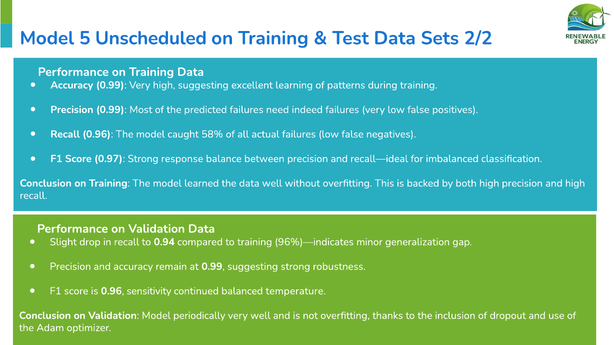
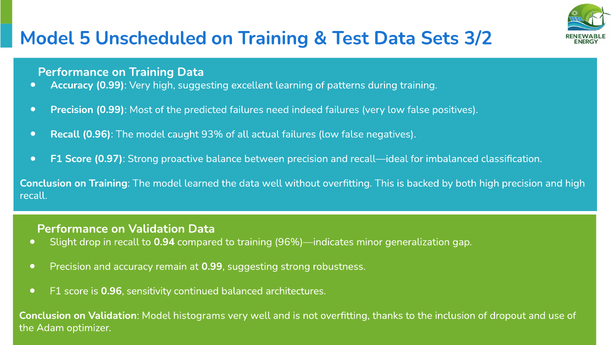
2/2: 2/2 -> 3/2
58%: 58% -> 93%
response: response -> proactive
temperature: temperature -> architectures
periodically: periodically -> histograms
